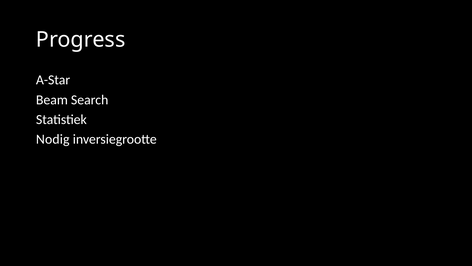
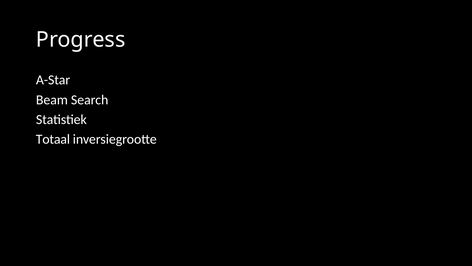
Nodig: Nodig -> Totaal
